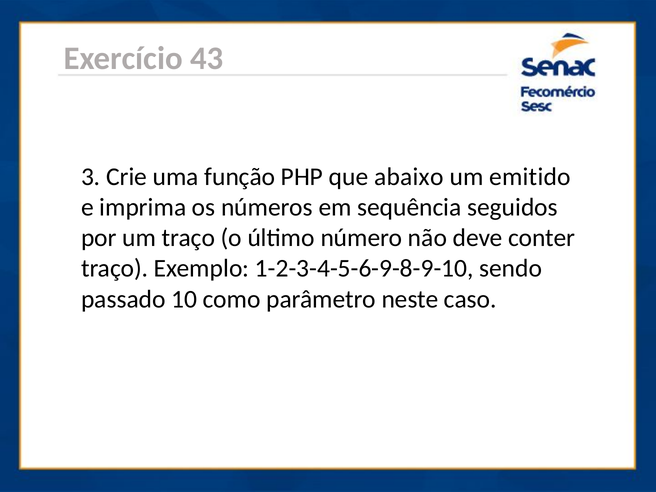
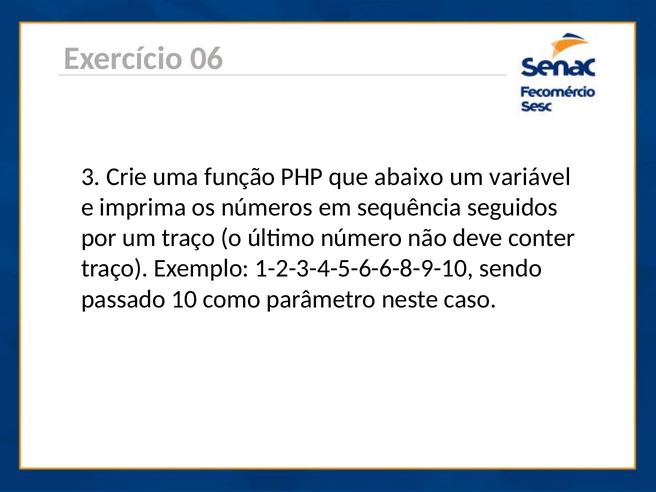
43: 43 -> 06
emitido: emitido -> variável
1-2-3-4-5-6-9-8-9-10: 1-2-3-4-5-6-9-8-9-10 -> 1-2-3-4-5-6-6-8-9-10
